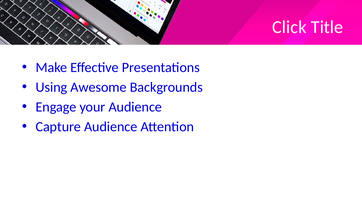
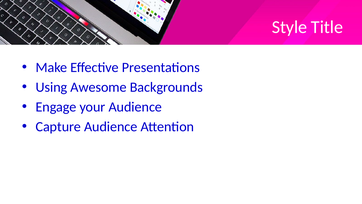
Click: Click -> Style
